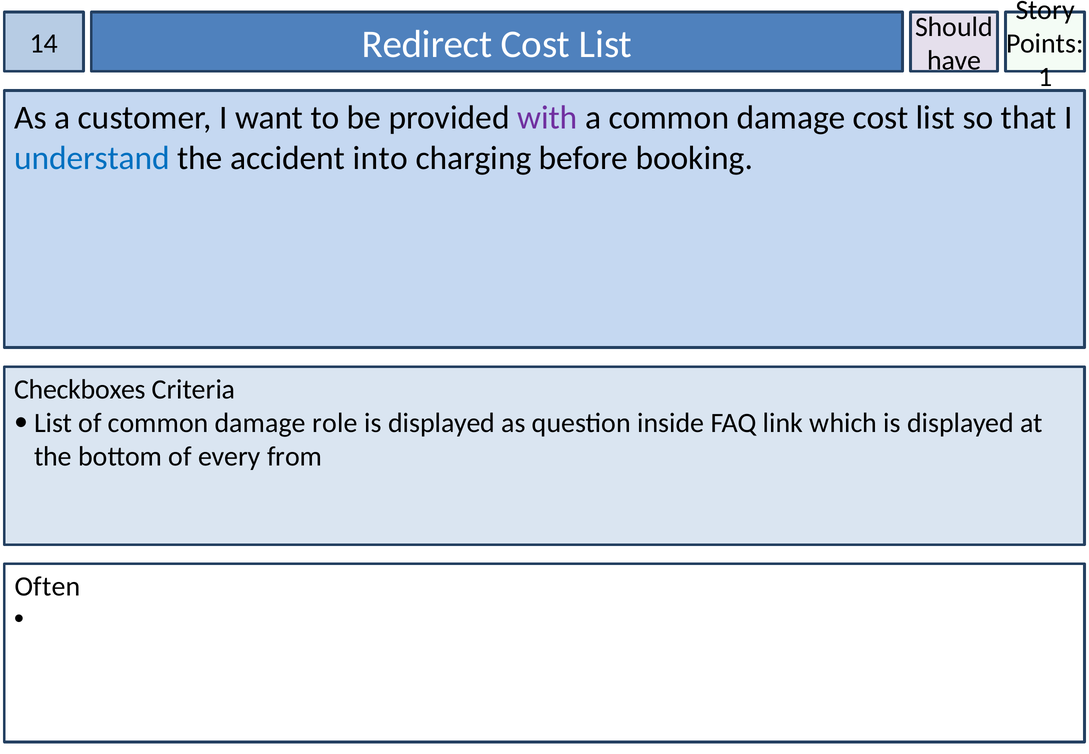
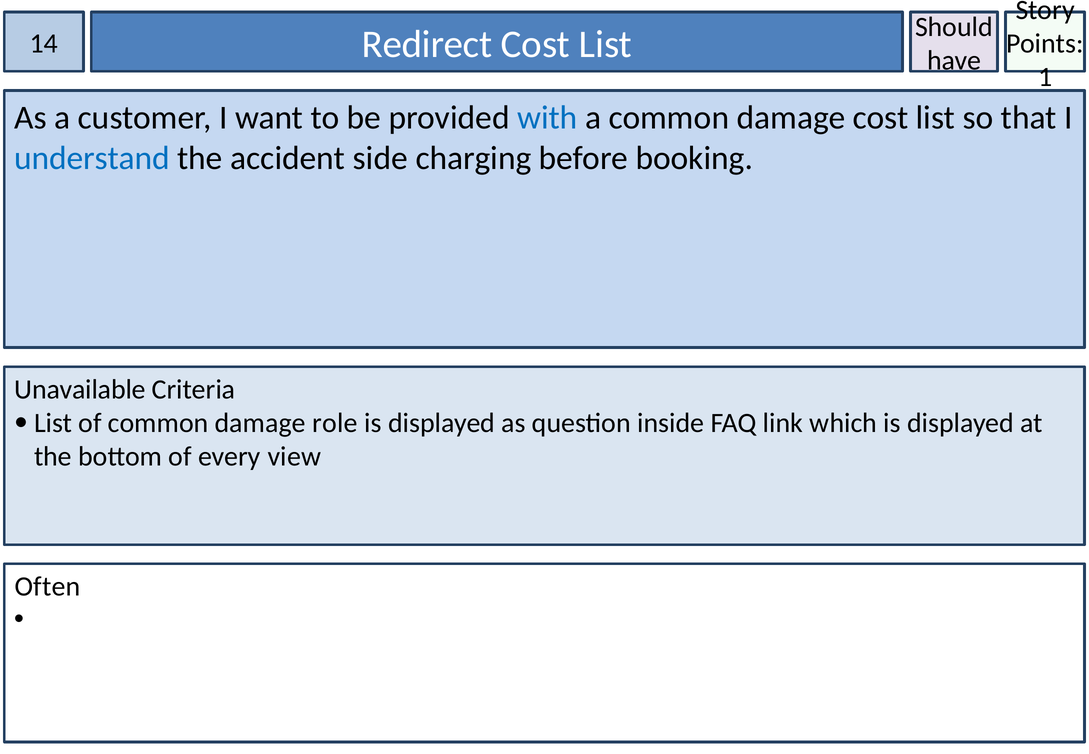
with colour: purple -> blue
into: into -> side
Checkboxes: Checkboxes -> Unavailable
from: from -> view
